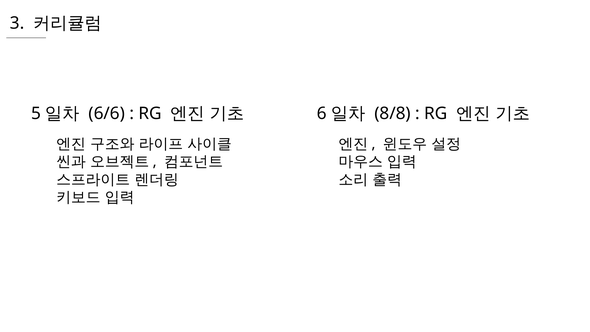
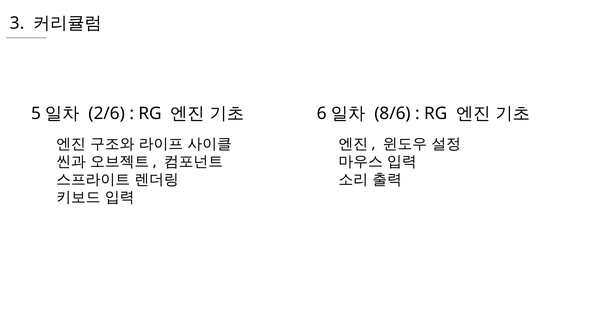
6/6: 6/6 -> 2/6
8/8: 8/8 -> 8/6
